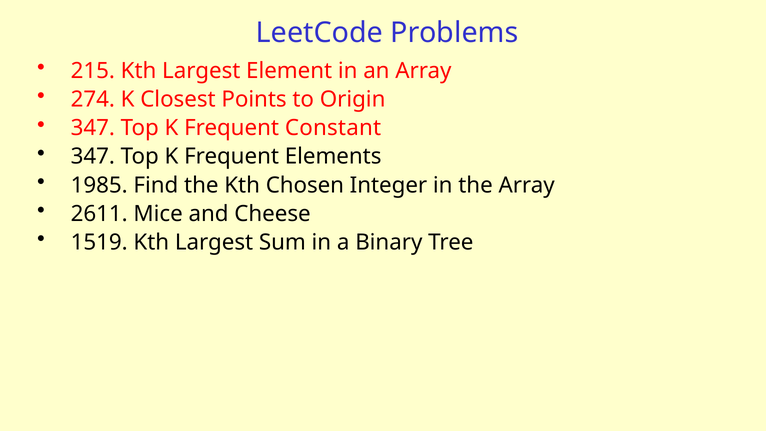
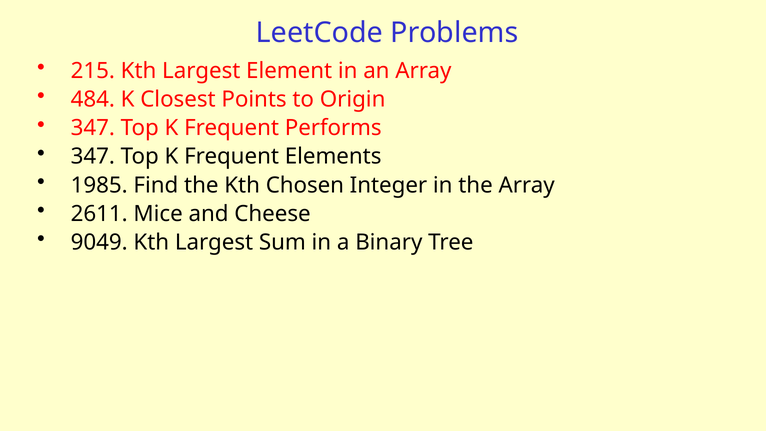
274: 274 -> 484
Constant: Constant -> Performs
1519: 1519 -> 9049
